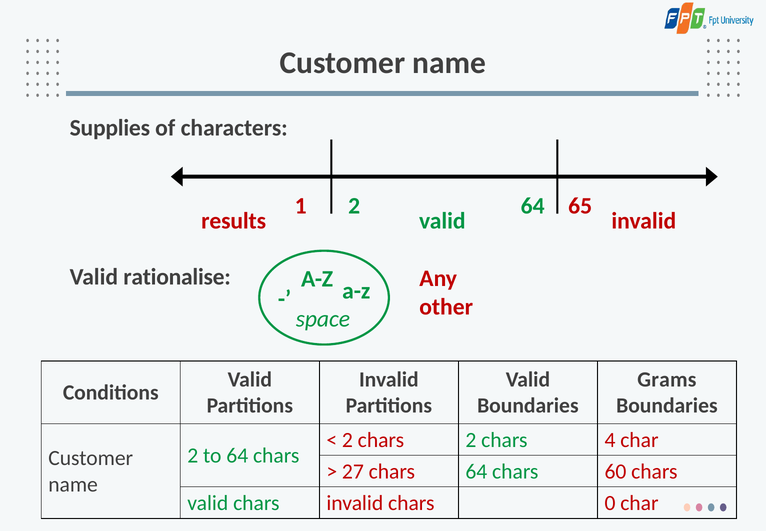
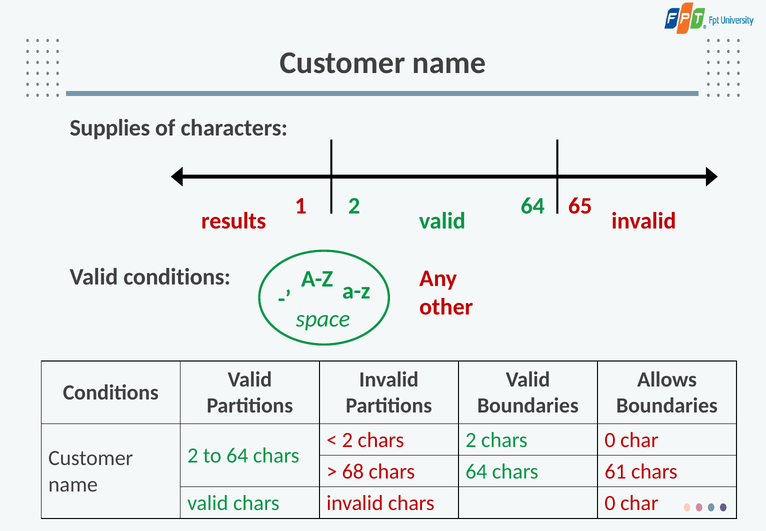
Valid rationalise: rationalise -> conditions
Grams: Grams -> Allows
2 chars 4: 4 -> 0
27: 27 -> 68
60: 60 -> 61
